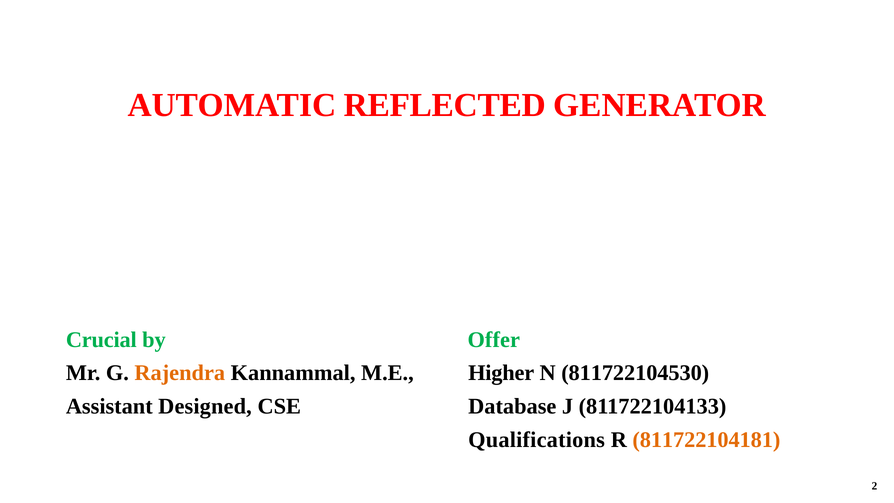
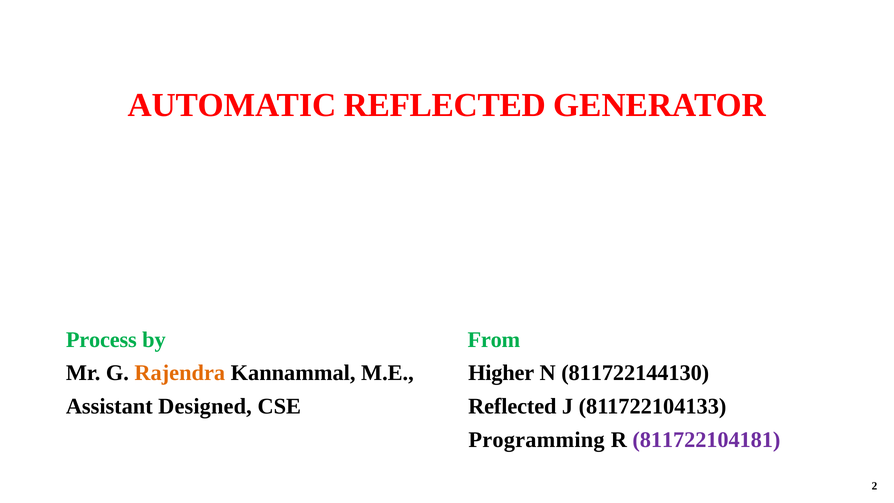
Crucial: Crucial -> Process
Offer: Offer -> From
811722104530: 811722104530 -> 811722144130
CSE Database: Database -> Reflected
Qualifications: Qualifications -> Programming
811722104181 colour: orange -> purple
